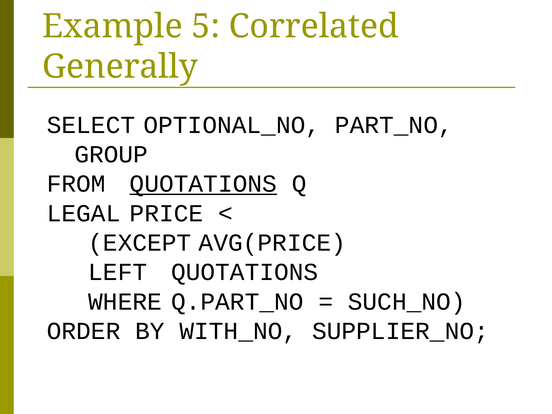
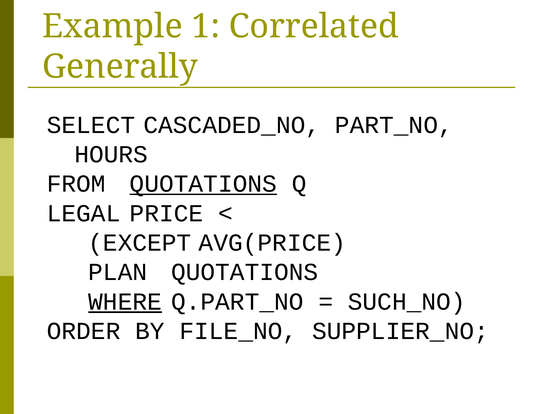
5: 5 -> 1
OPTIONAL_NO: OPTIONAL_NO -> CASCADED_NO
GROUP: GROUP -> HOURS
LEFT: LEFT -> PLAN
WHERE underline: none -> present
WITH_NO: WITH_NO -> FILE_NO
